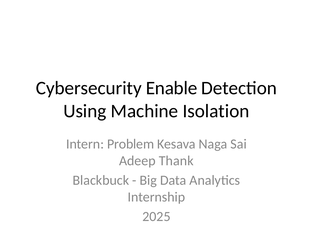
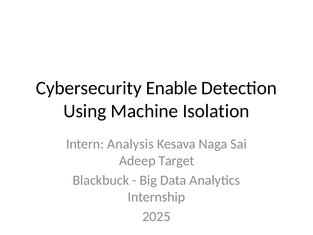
Problem: Problem -> Analysis
Thank: Thank -> Target
